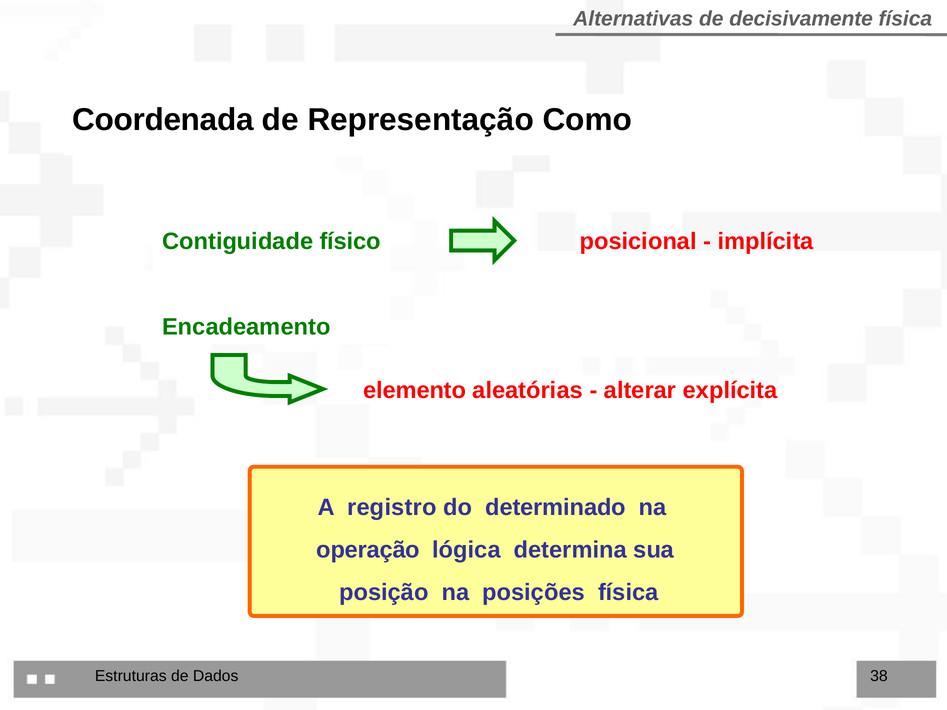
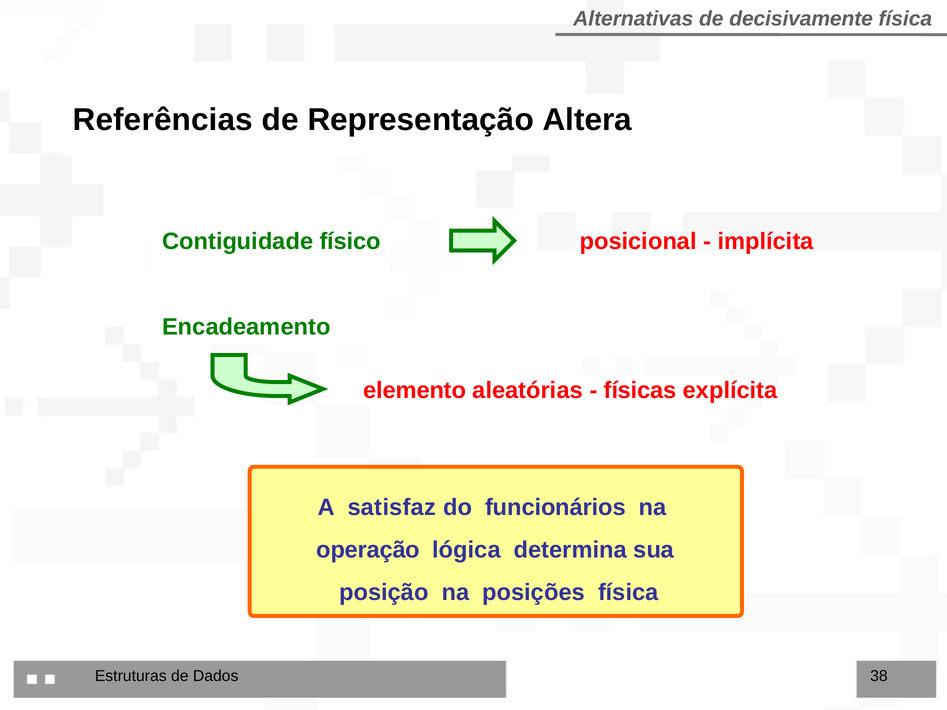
Coordenada: Coordenada -> Referências
Como: Como -> Altera
alterar: alterar -> físicas
registro: registro -> satisfaz
determinado: determinado -> funcionários
